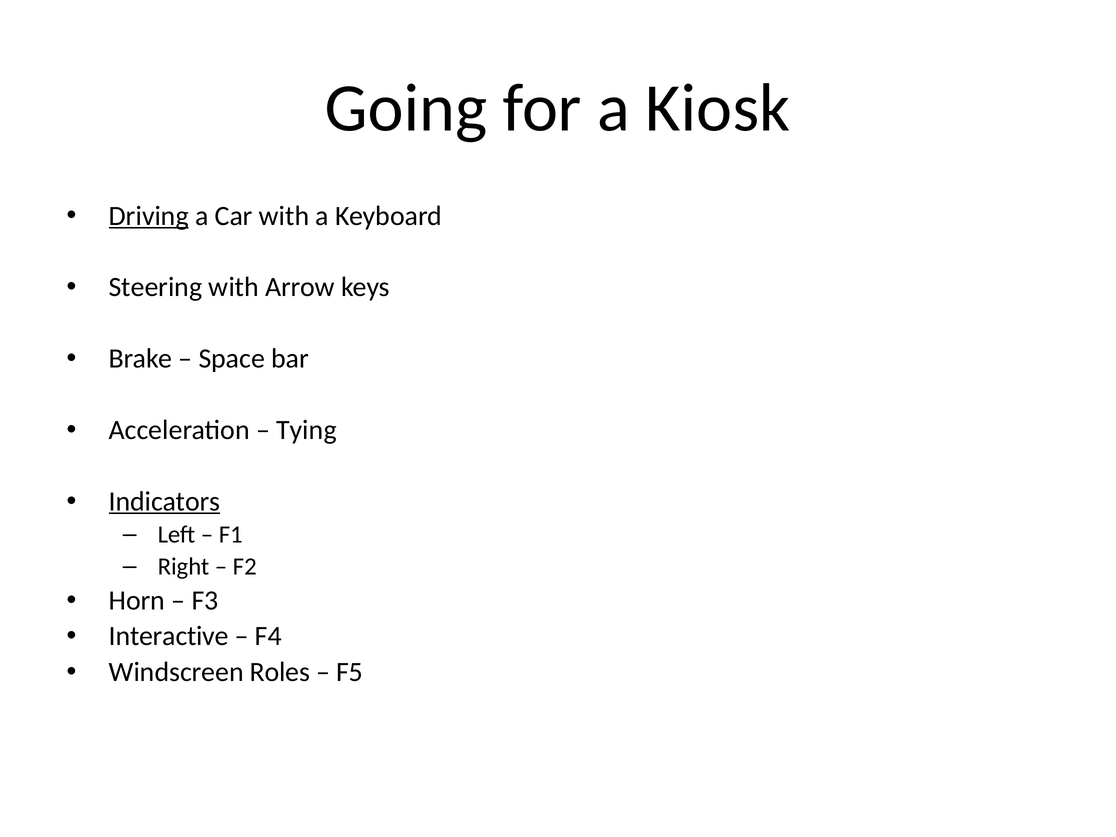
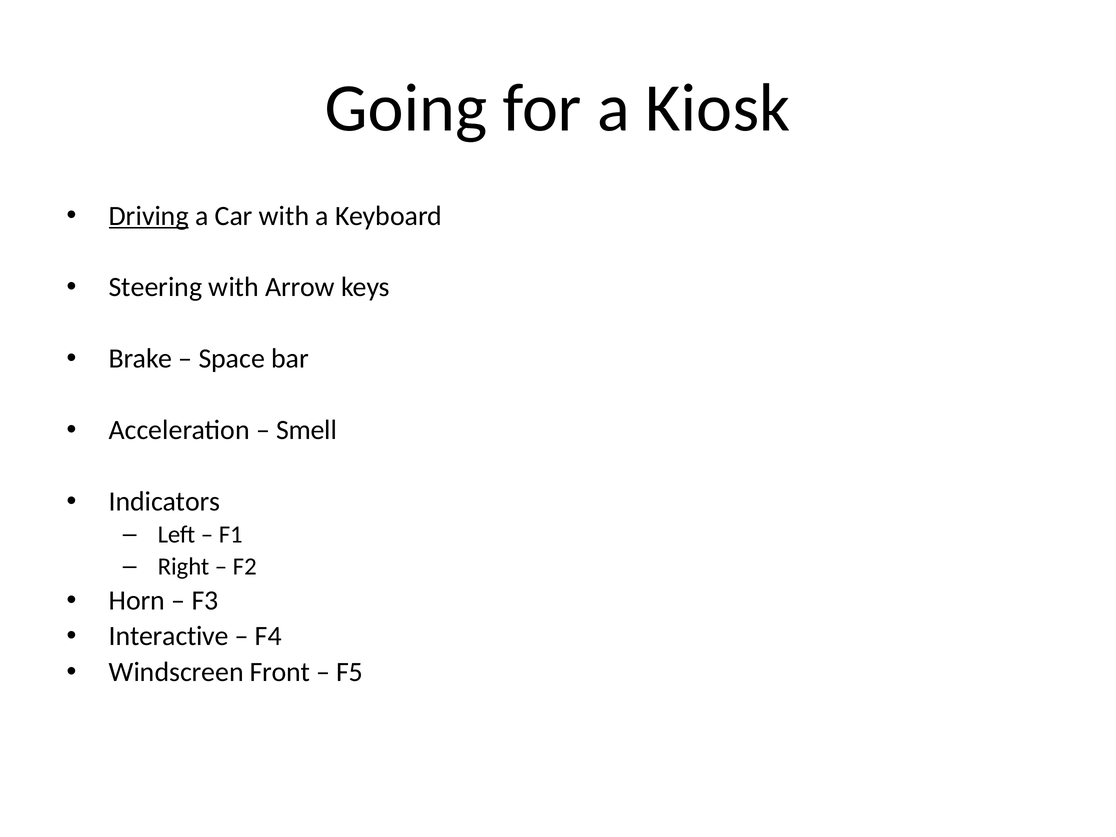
Tying: Tying -> Smell
Indicators underline: present -> none
Roles: Roles -> Front
